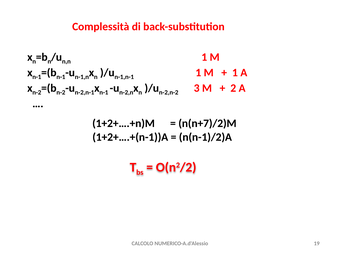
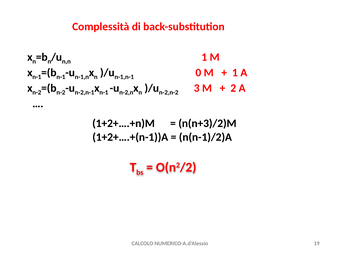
1 at (198, 73): 1 -> 0
n(n+7)/2)M: n(n+7)/2)M -> n(n+3)/2)M
